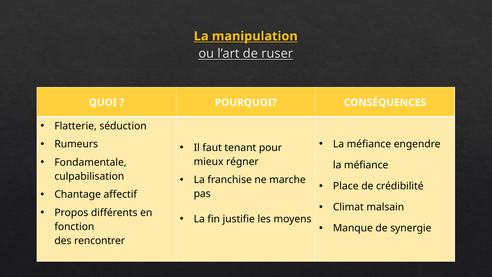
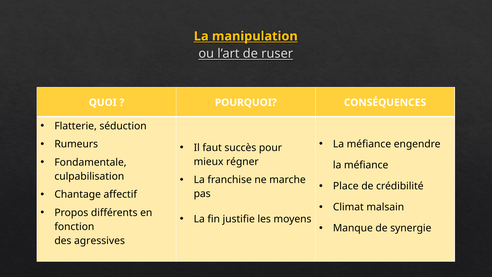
tenant: tenant -> succès
rencontrer: rencontrer -> agressives
